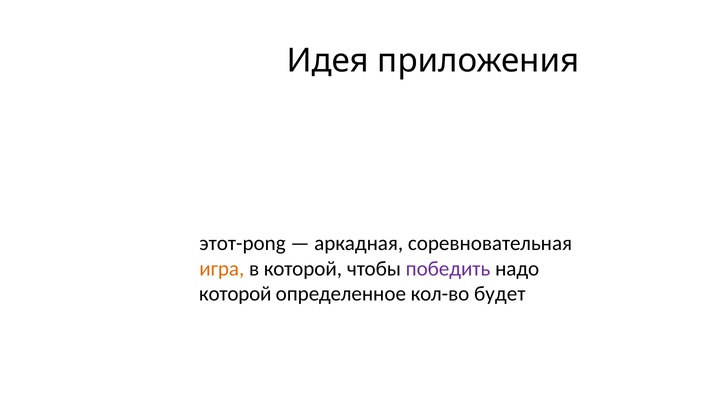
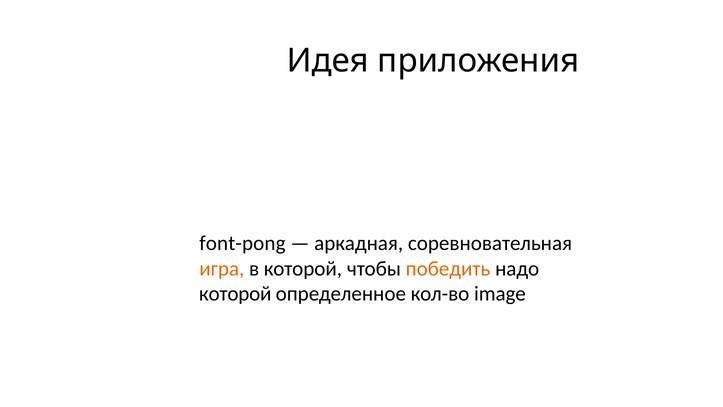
этот-pong: этот-pong -> font-pong
победить colour: purple -> orange
будет: будет -> image
